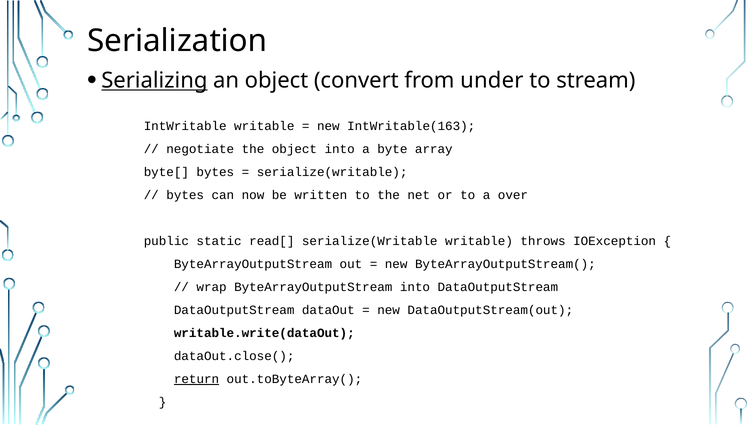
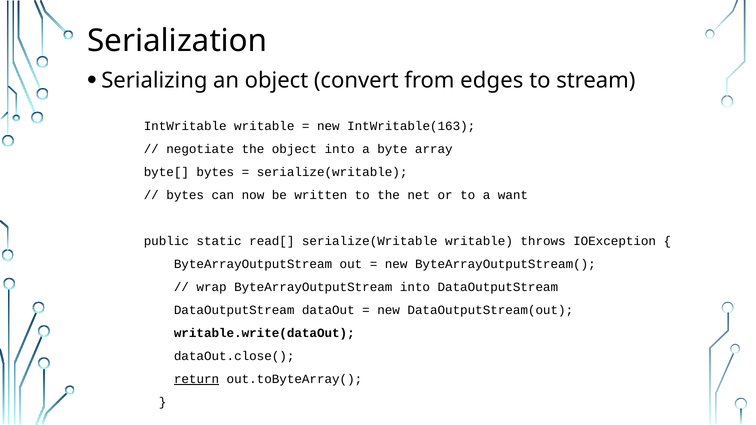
Serializing underline: present -> none
under: under -> edges
over: over -> want
